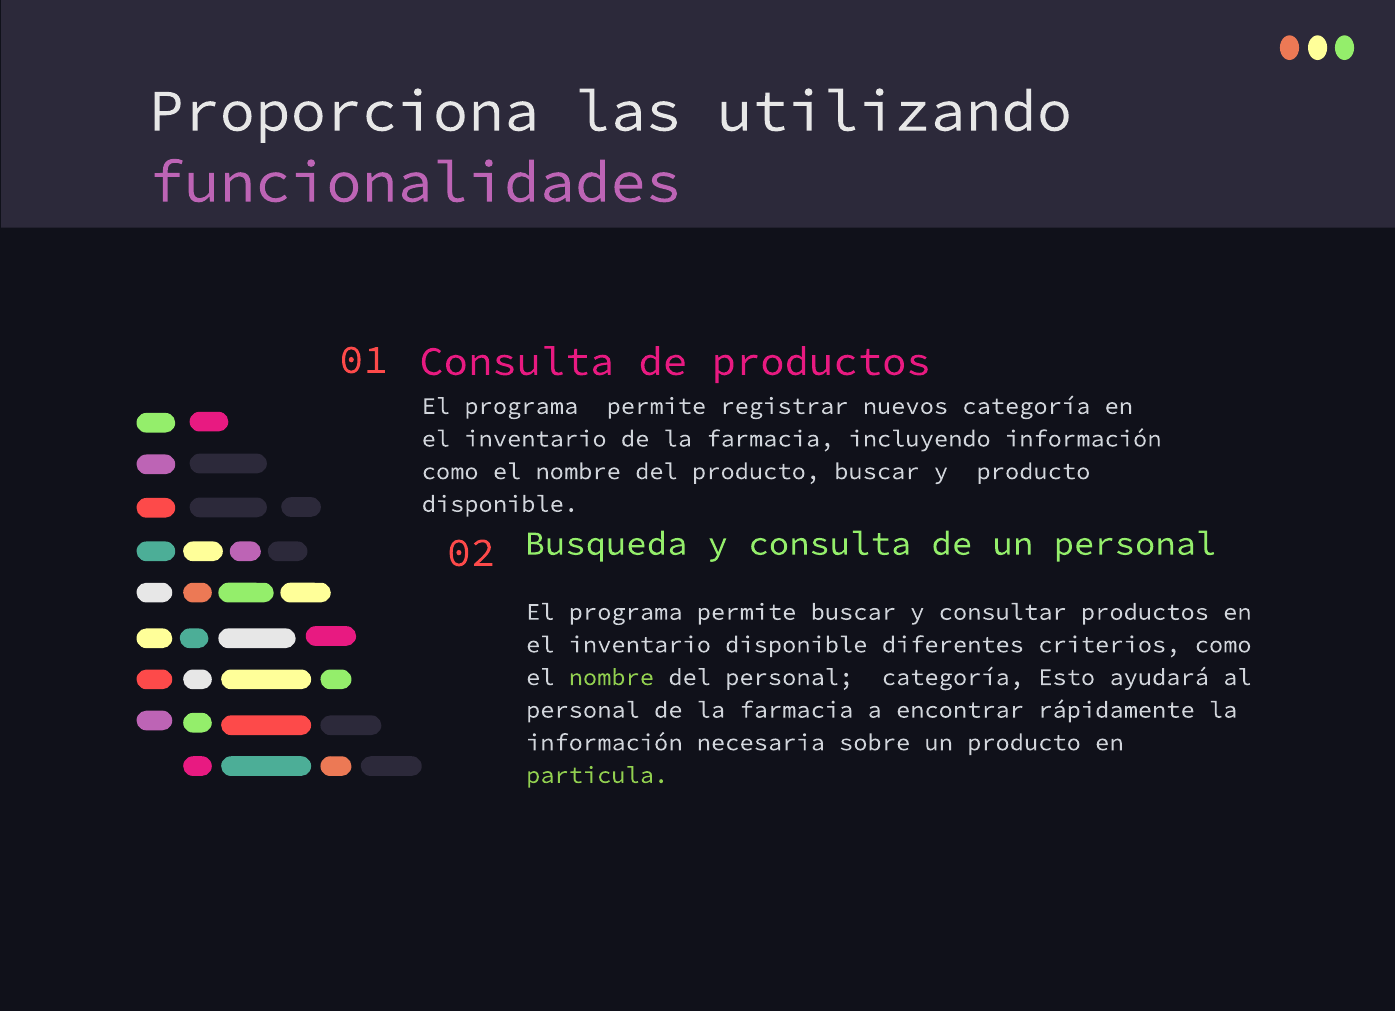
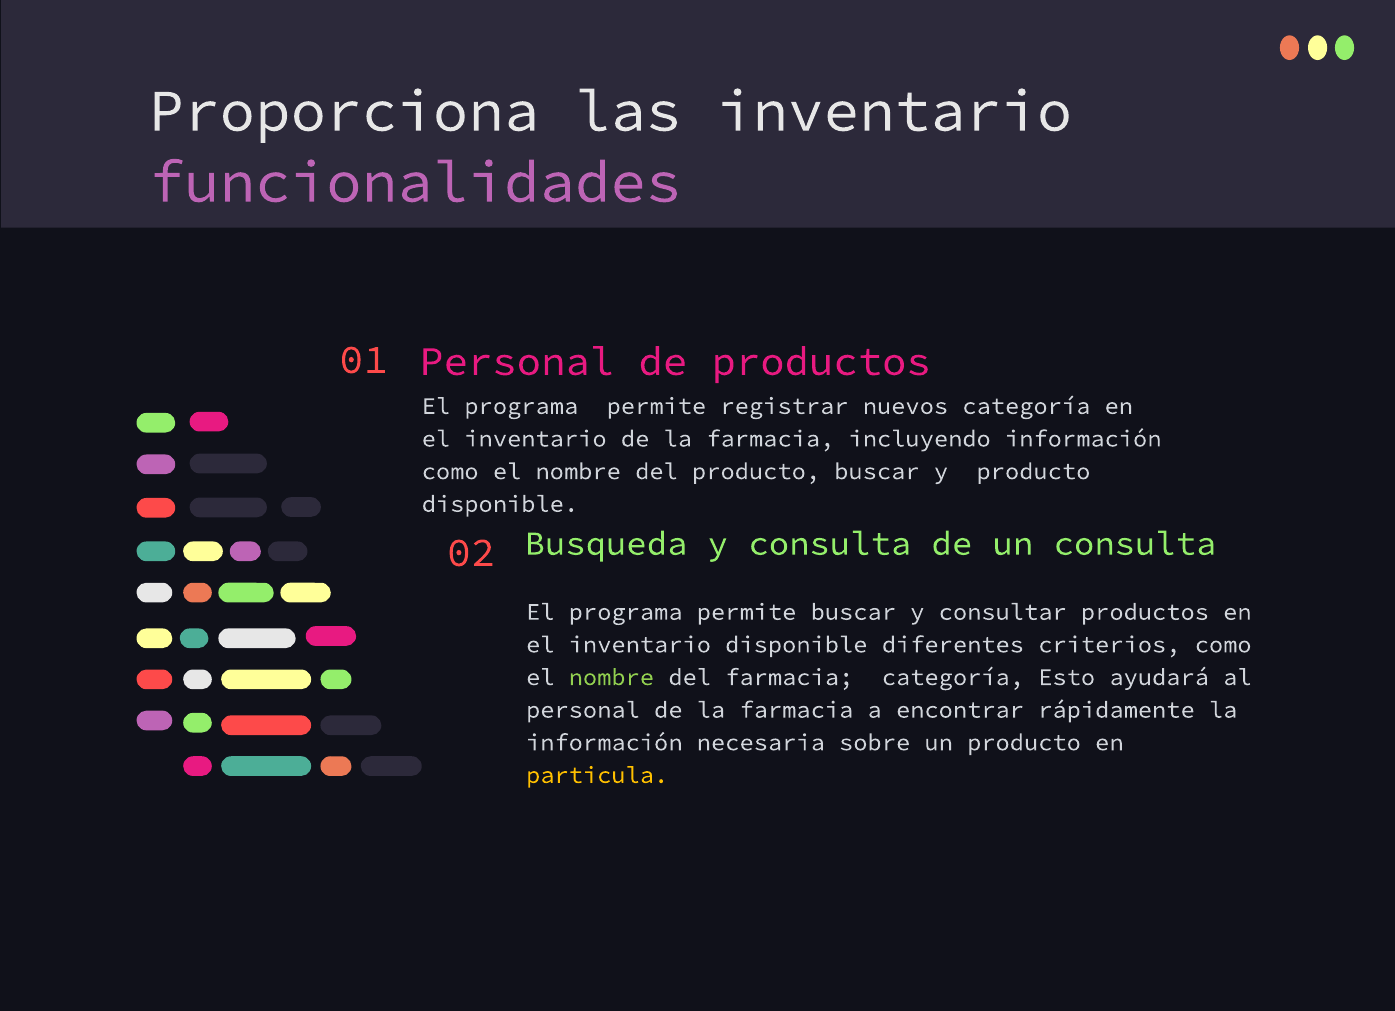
las utilizando: utilizando -> inventario
Consulta at (517, 362): Consulta -> Personal
un personal: personal -> consulta
del personal: personal -> farmacia
particula colour: light green -> yellow
